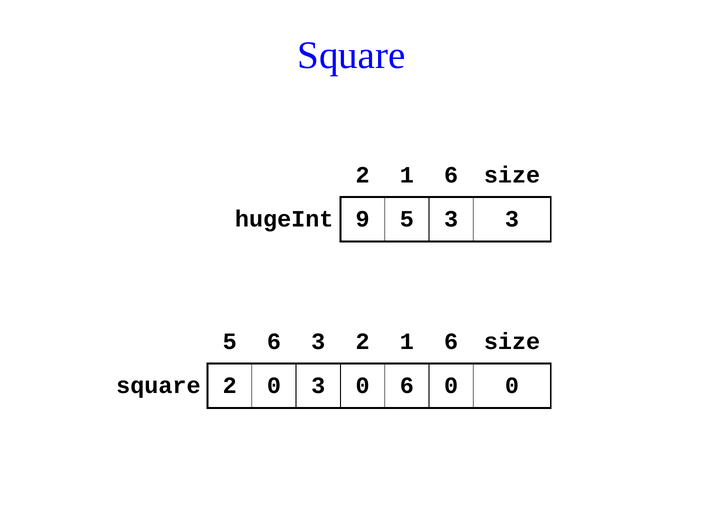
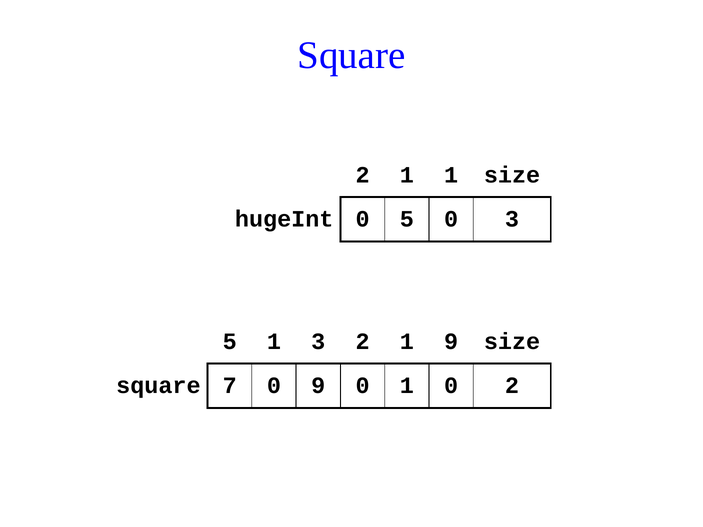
6 at (451, 175): 6 -> 1
hugeInt 9: 9 -> 0
5 3: 3 -> 0
5 6: 6 -> 1
3 2 1 6: 6 -> 9
2 at (230, 386): 2 -> 7
0 3: 3 -> 9
0 6: 6 -> 1
0 0: 0 -> 2
